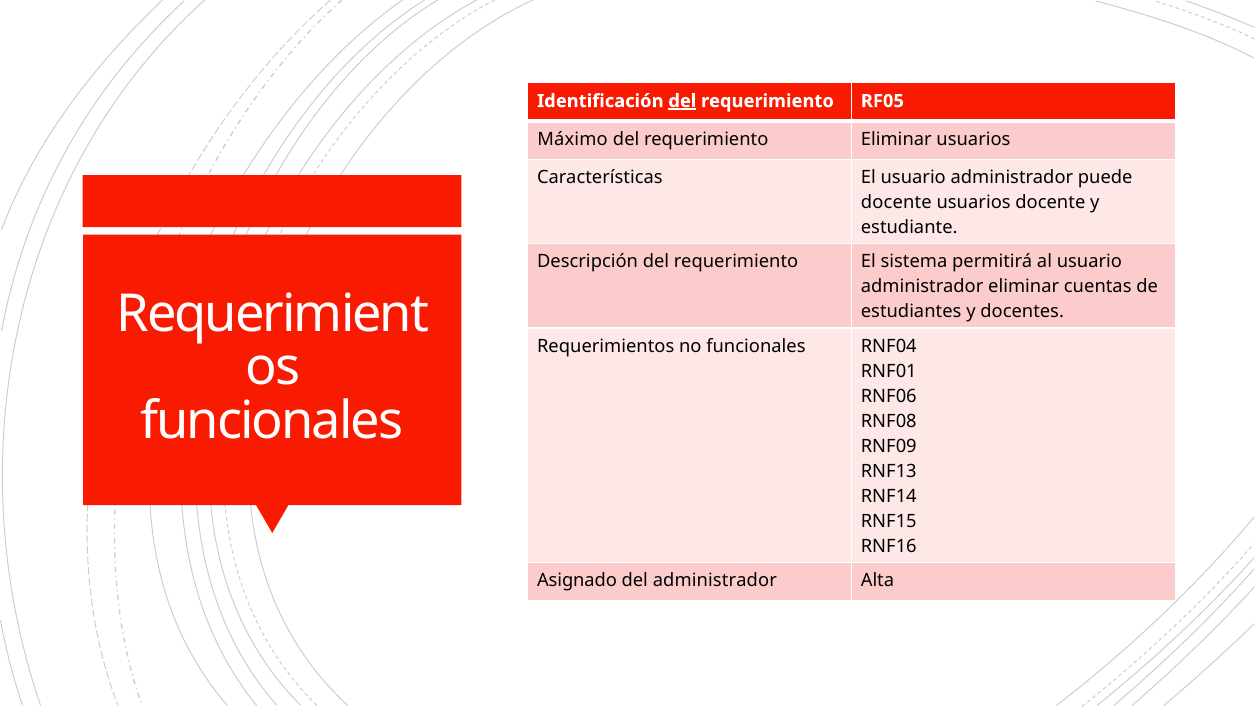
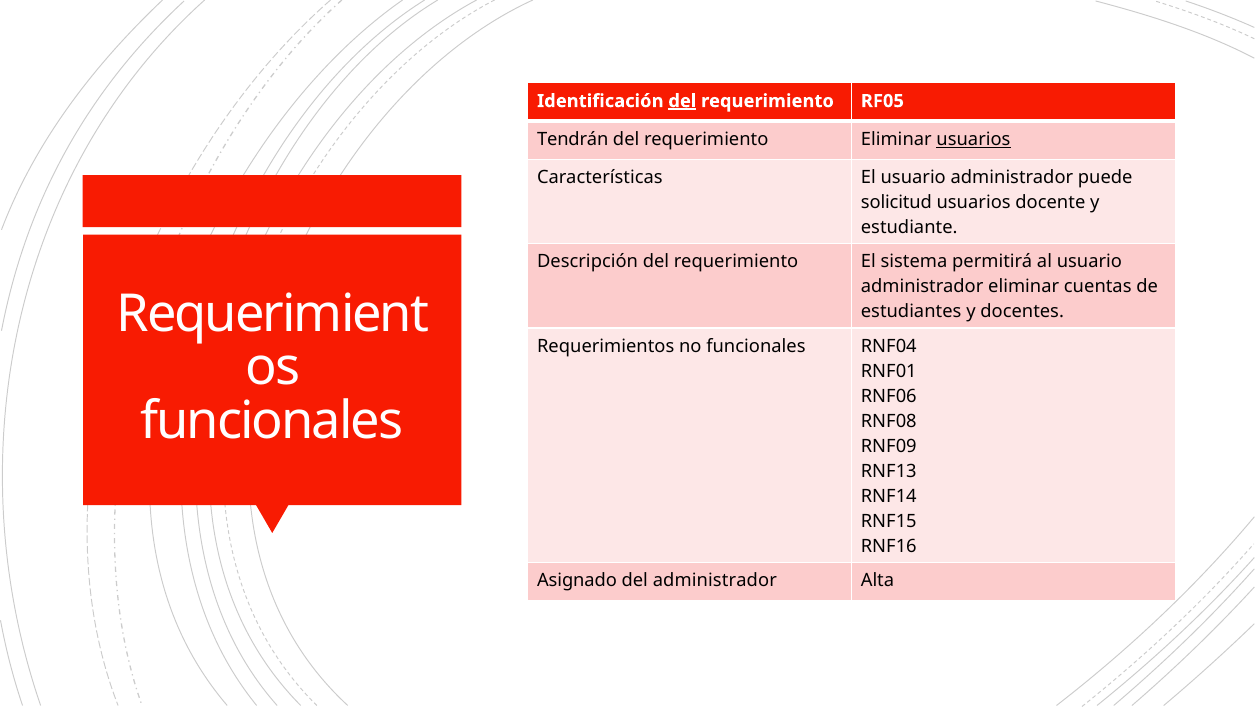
Máximo: Máximo -> Tendrán
usuarios at (973, 139) underline: none -> present
docente at (896, 203): docente -> solicitud
